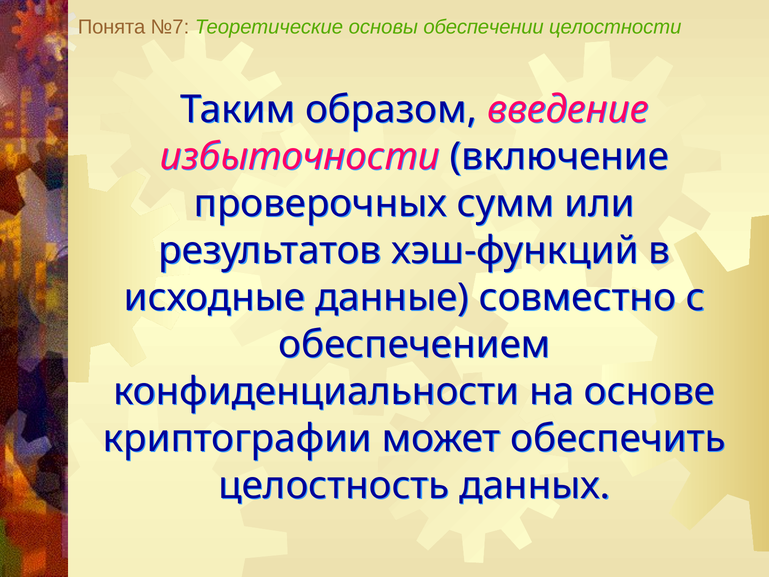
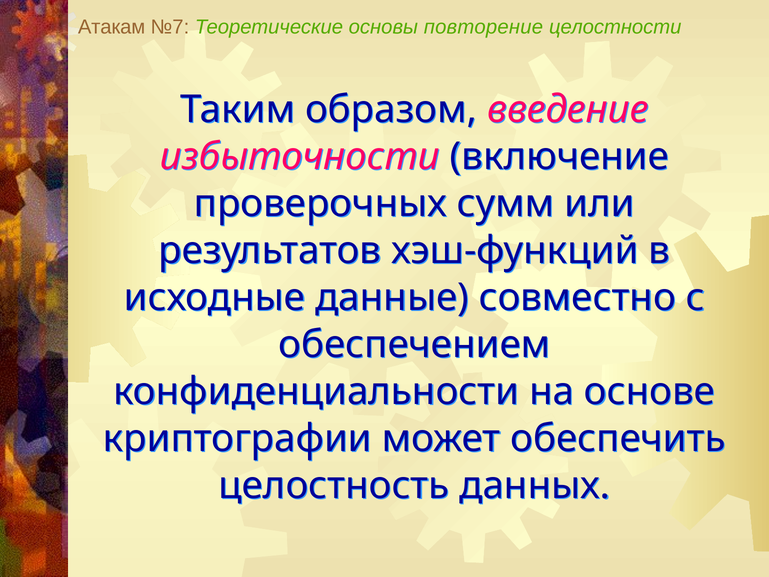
Понята: Понята -> Атакам
обеспечении: обеспечении -> повторение
